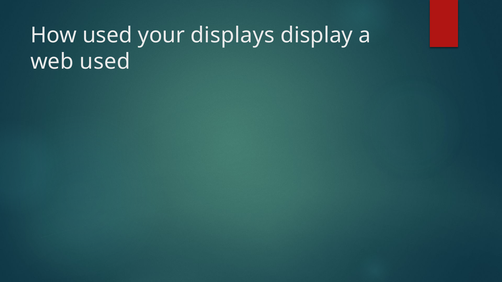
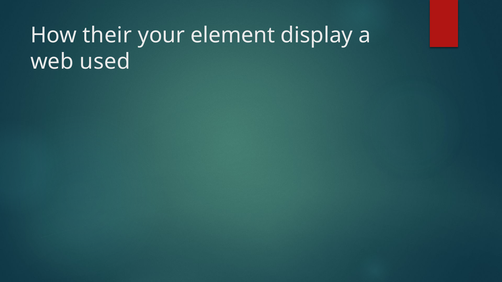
How used: used -> their
displays: displays -> element
